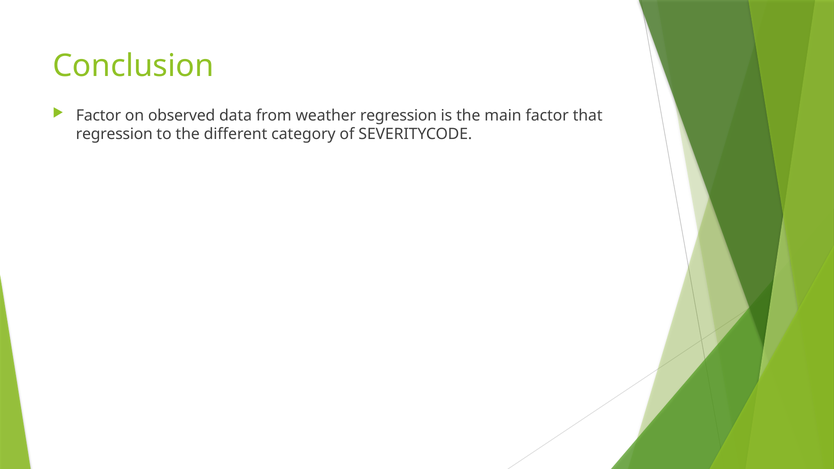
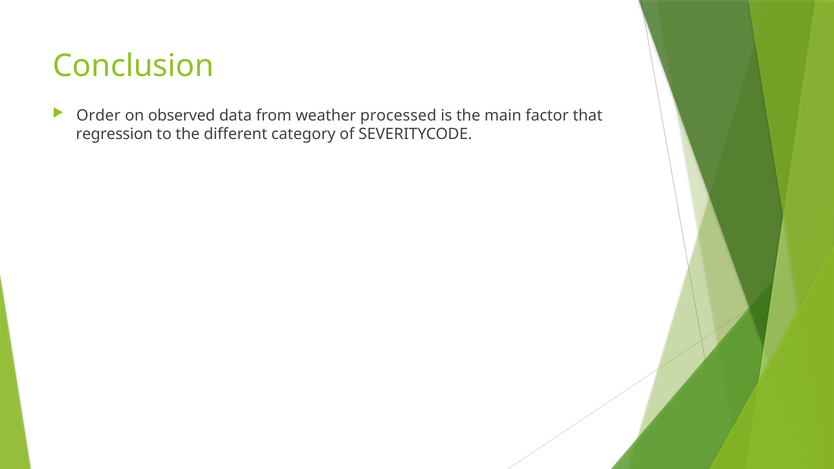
Factor at (99, 115): Factor -> Order
weather regression: regression -> processed
